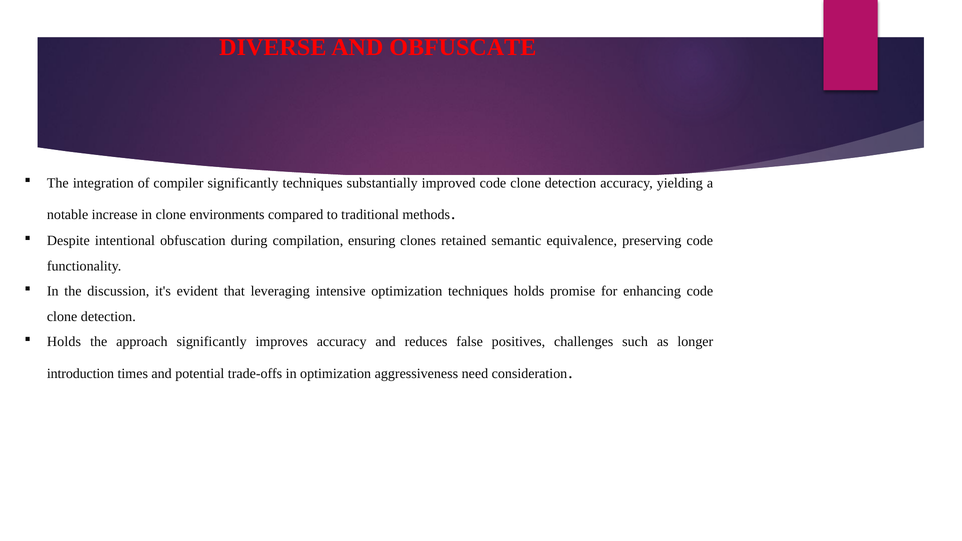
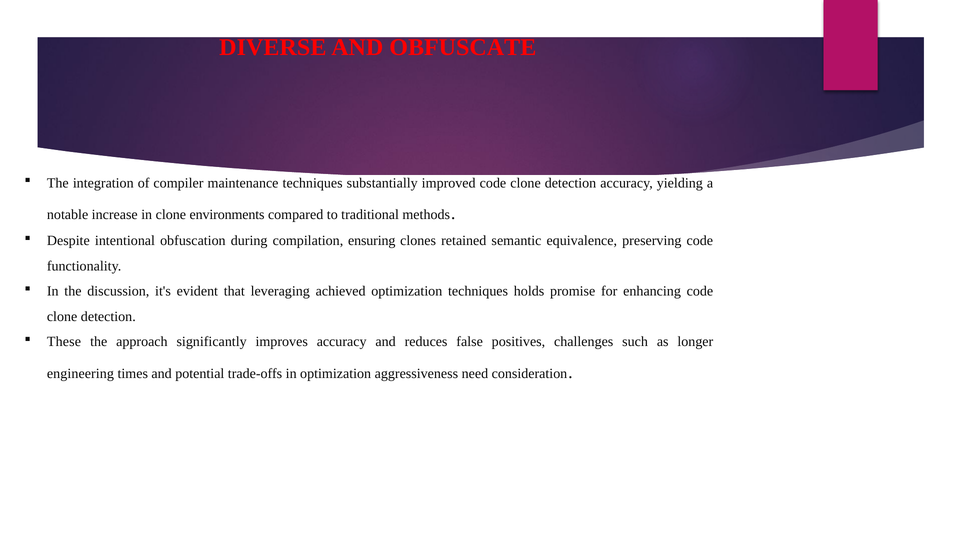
compiler significantly: significantly -> maintenance
intensive: intensive -> achieved
Holds at (64, 342): Holds -> These
introduction: introduction -> engineering
